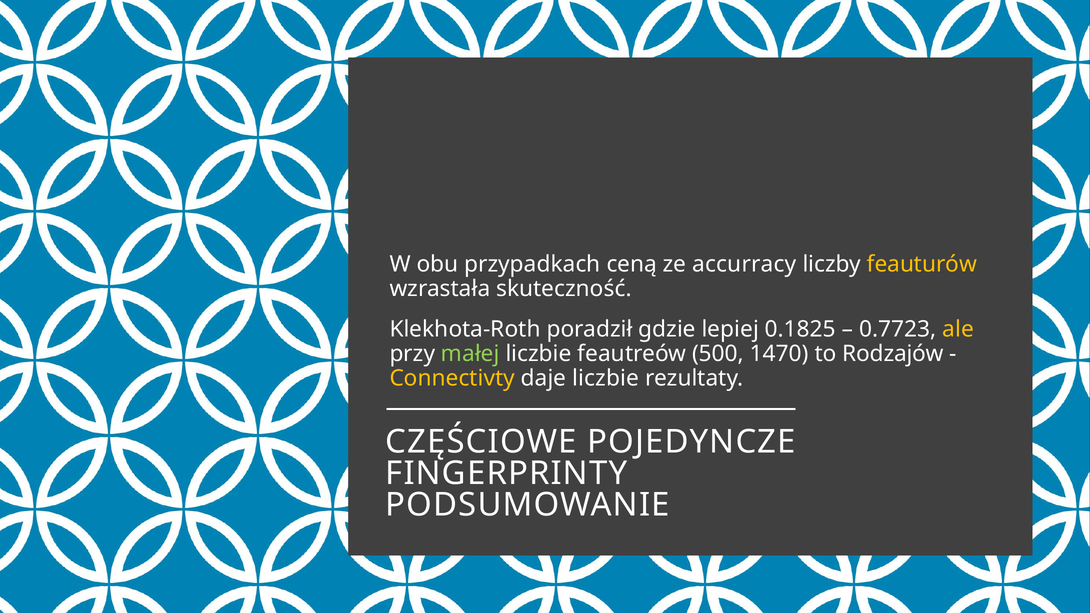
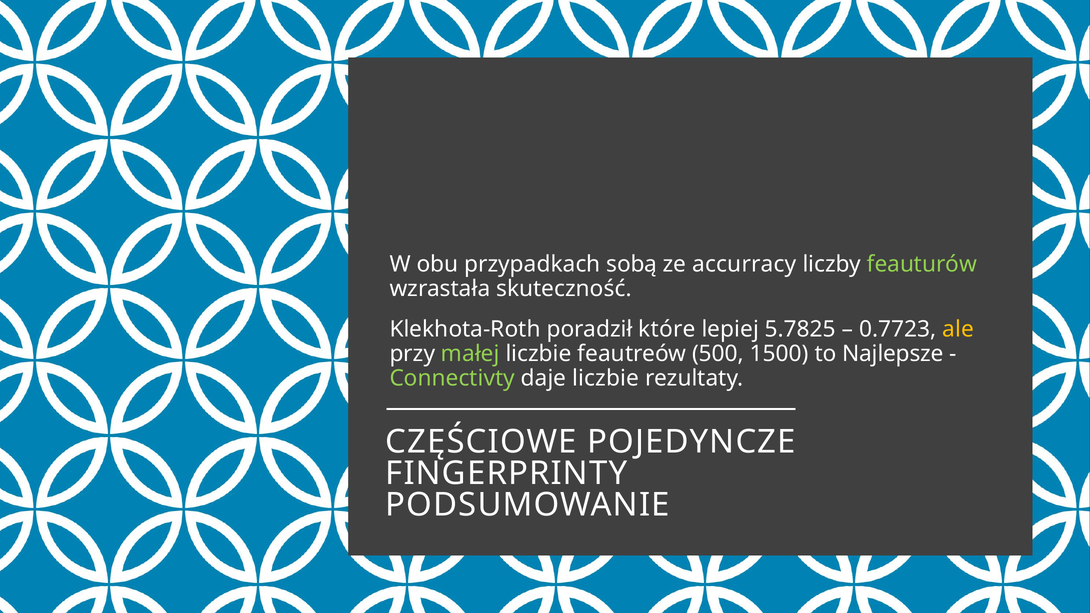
ceną: ceną -> sobą
feauturów colour: yellow -> light green
gdzie: gdzie -> które
0.1825: 0.1825 -> 5.7825
1470: 1470 -> 1500
Rodzajów: Rodzajów -> Najlepsze
Connectivty colour: yellow -> light green
